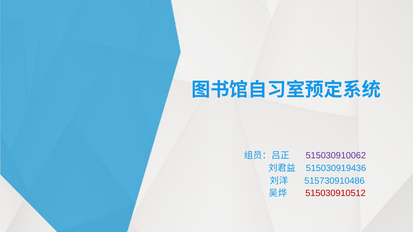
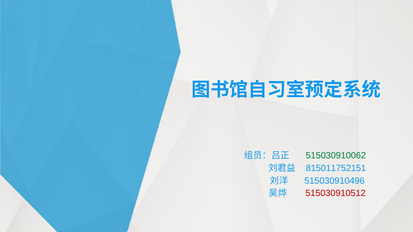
515030910062 colour: purple -> green
515030919436: 515030919436 -> 815011752151
515730910486: 515730910486 -> 515030910496
